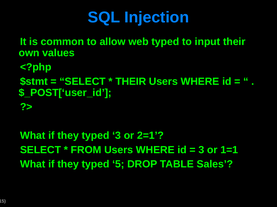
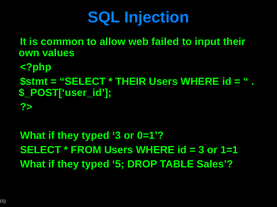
web typed: typed -> failed
2=1: 2=1 -> 0=1
